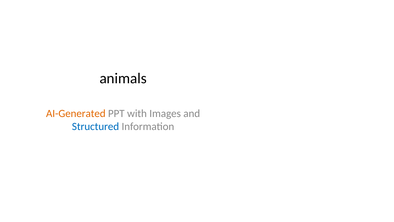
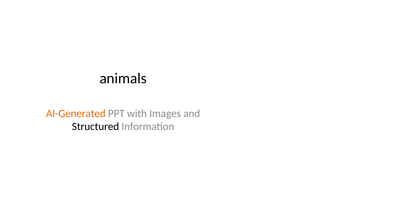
Structured colour: blue -> black
